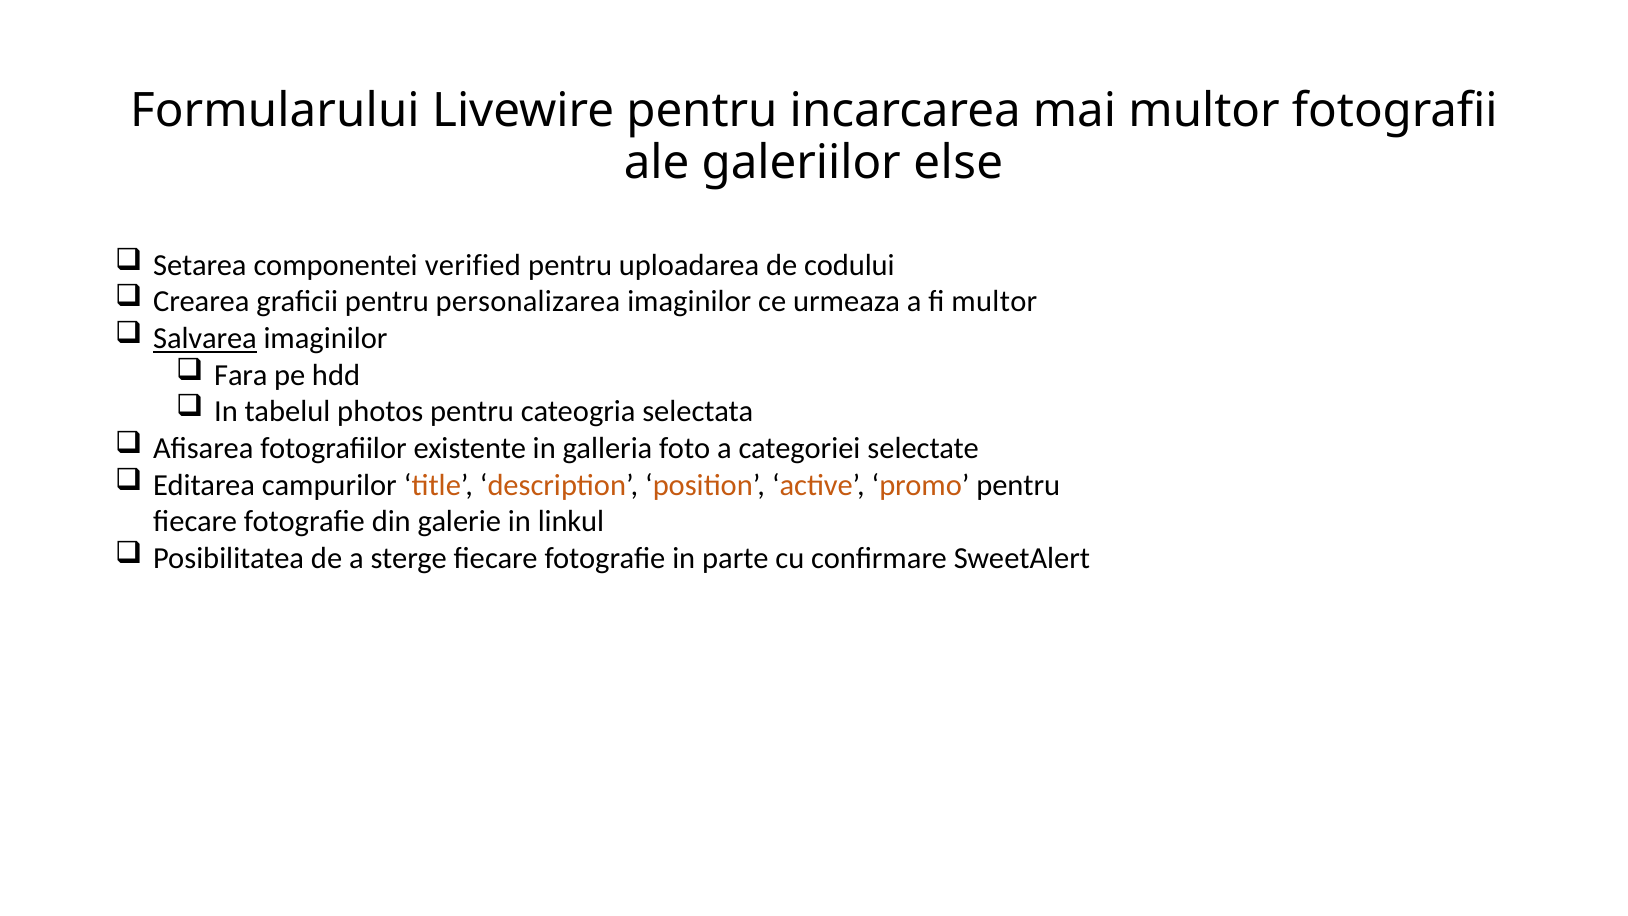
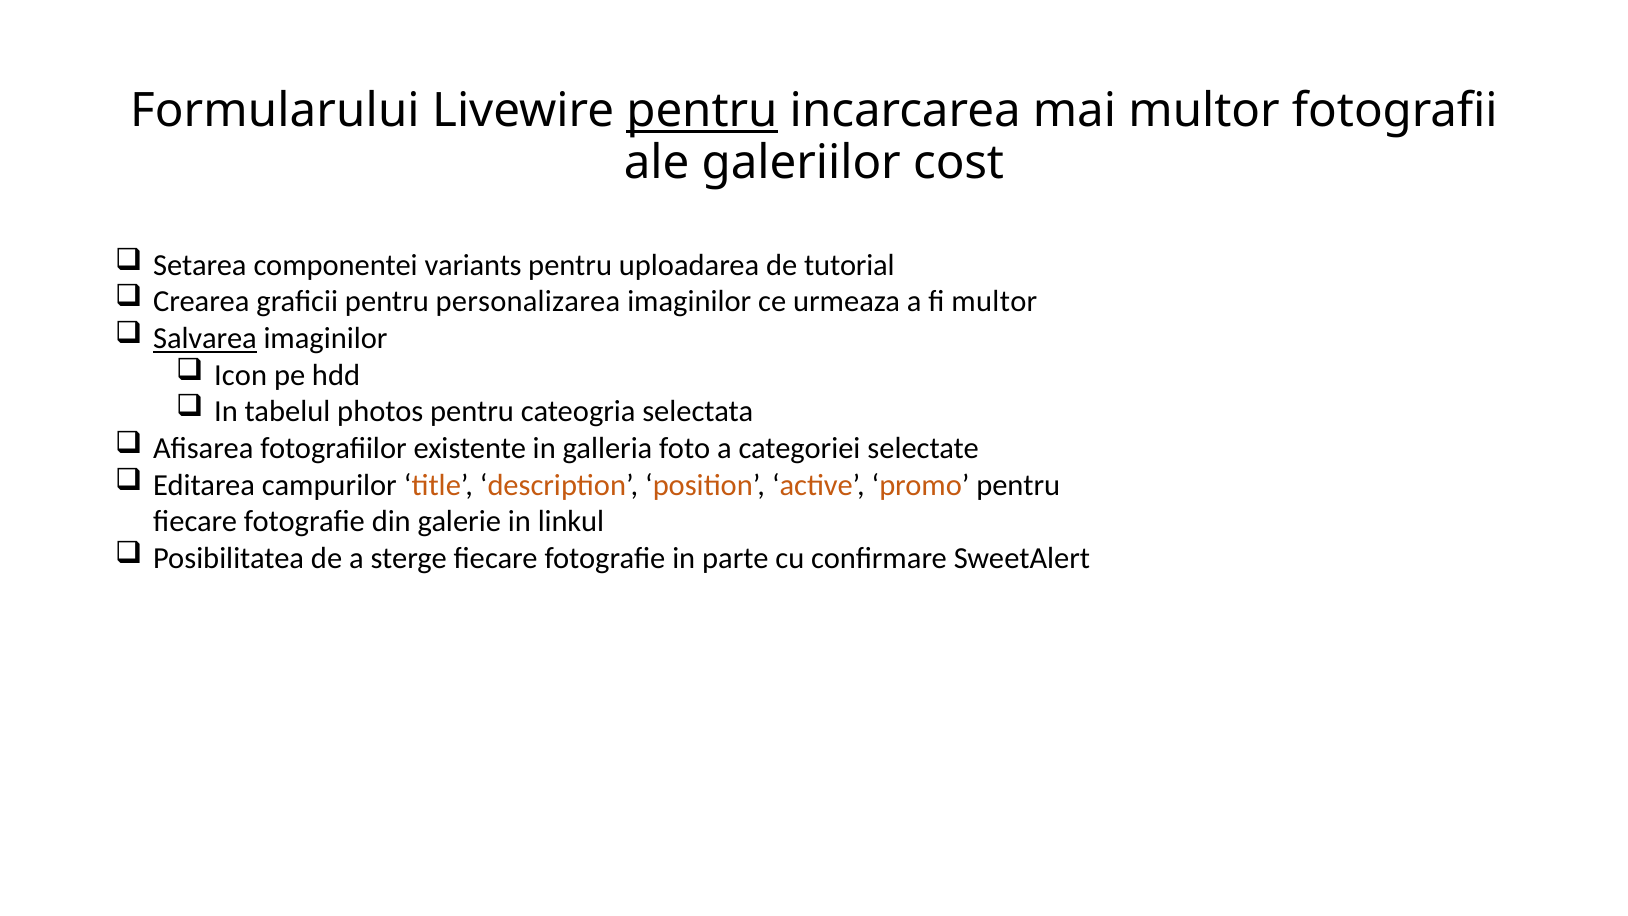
pentru at (702, 111) underline: none -> present
else: else -> cost
verified: verified -> variants
codului: codului -> tutorial
Fara: Fara -> Icon
